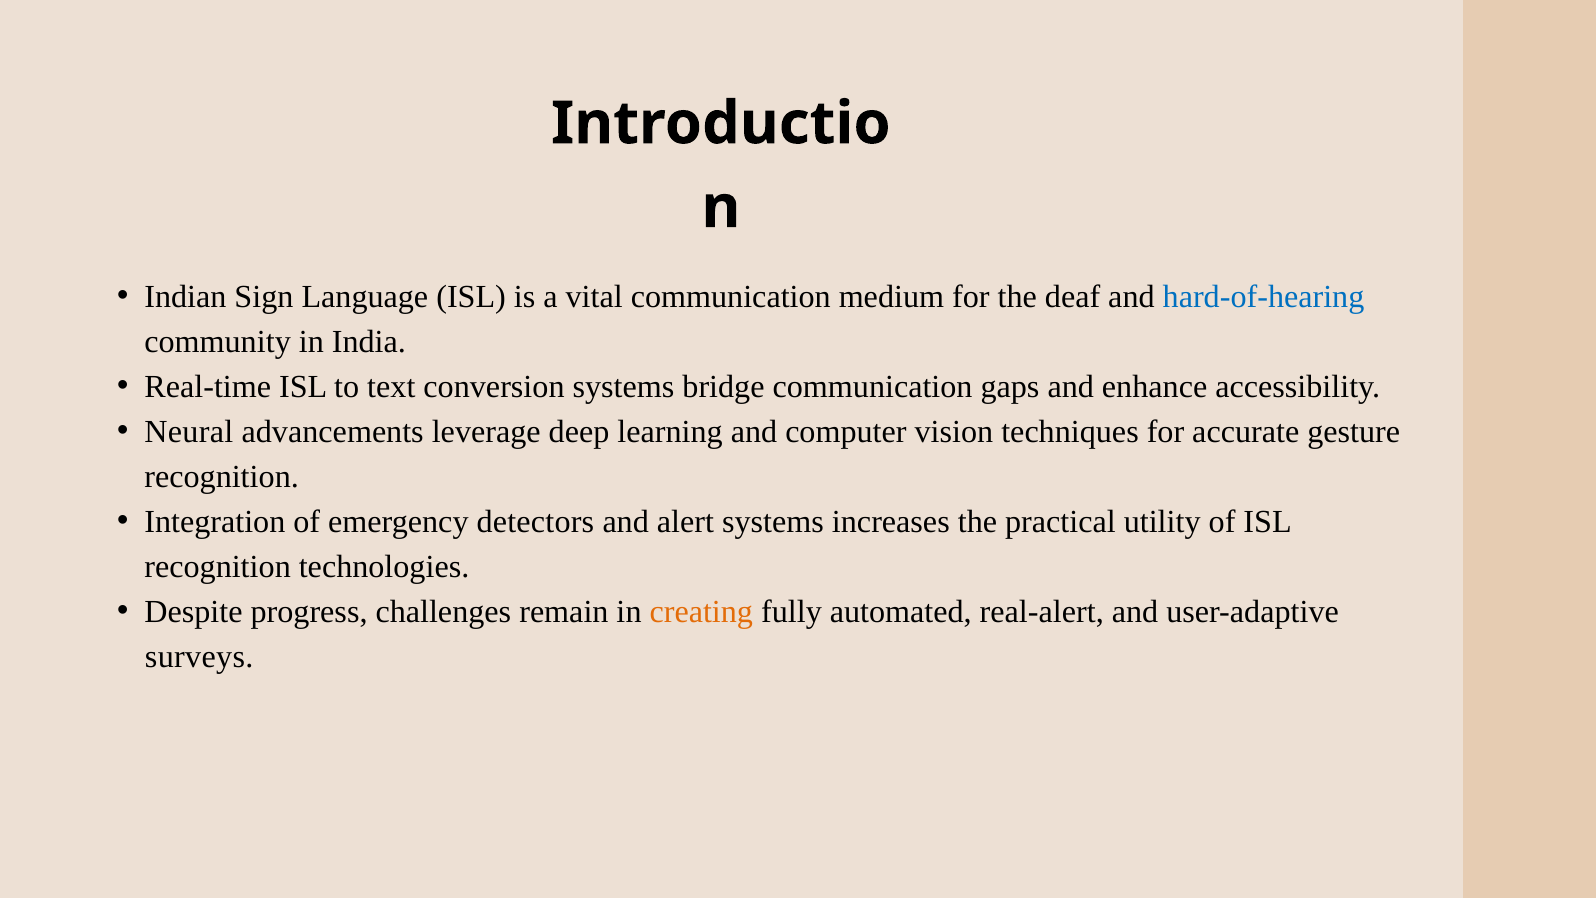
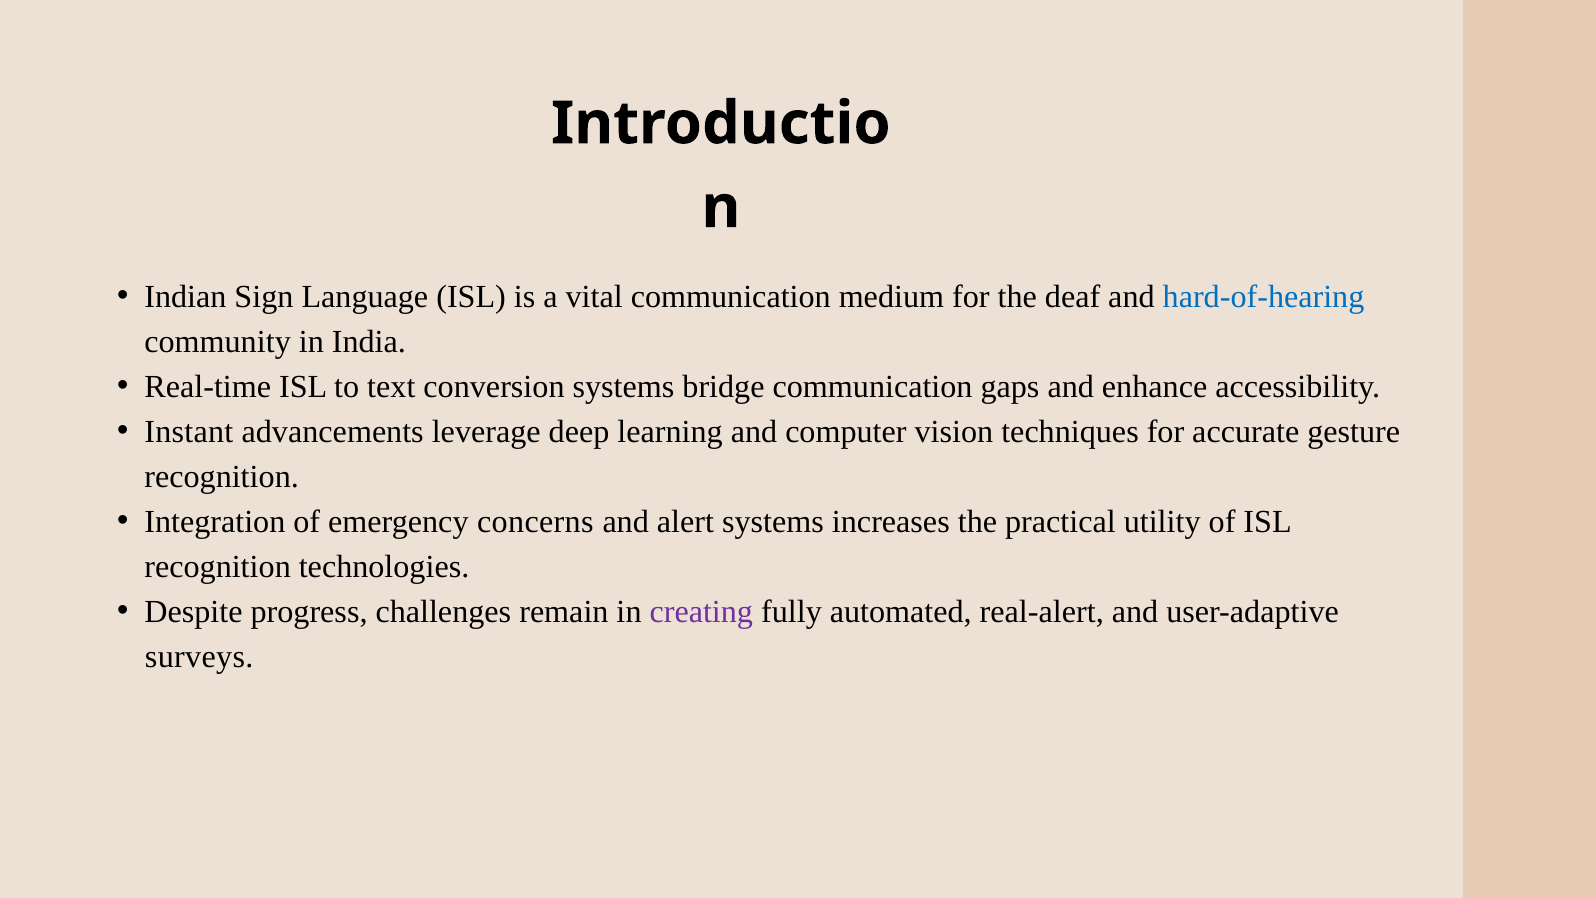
Neural: Neural -> Instant
detectors: detectors -> concerns
creating colour: orange -> purple
